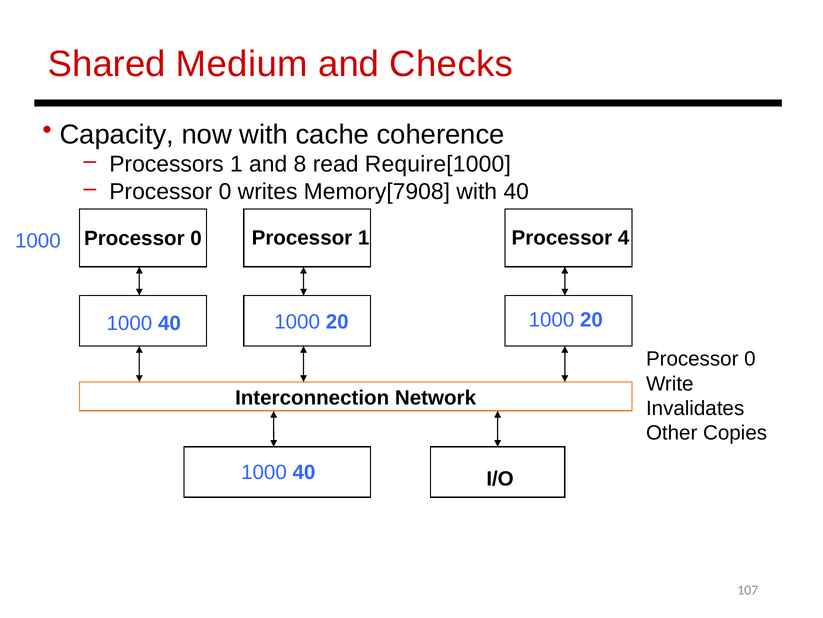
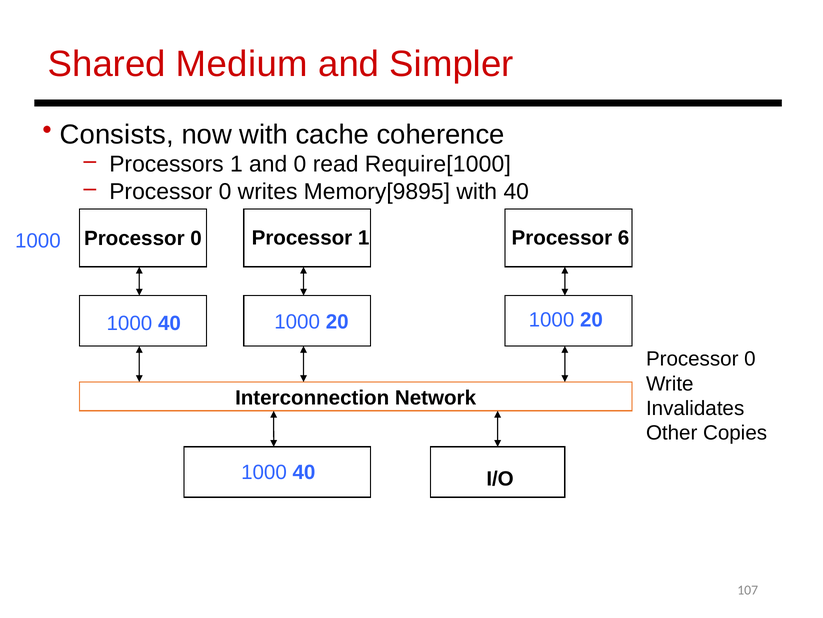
Checks: Checks -> Simpler
Capacity: Capacity -> Consists
and 8: 8 -> 0
Memory[7908: Memory[7908 -> Memory[9895
4: 4 -> 6
